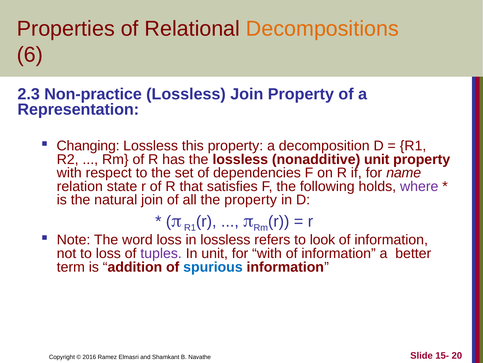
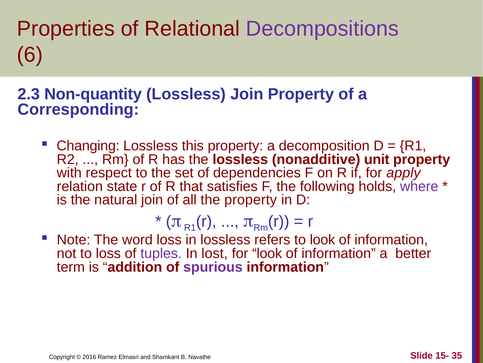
Decompositions colour: orange -> purple
Non-practice: Non-practice -> Non-quantity
Representation: Representation -> Corresponding
name: name -> apply
In unit: unit -> lost
for with: with -> look
spurious colour: blue -> purple
20: 20 -> 35
